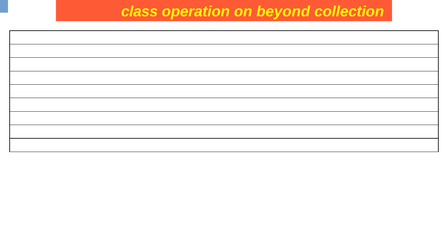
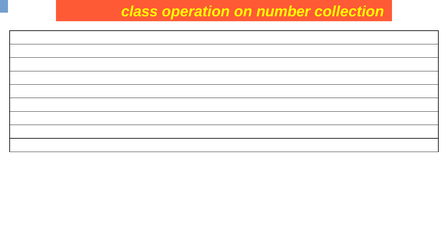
beyond: beyond -> number
